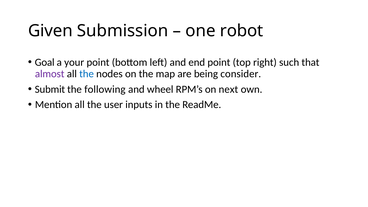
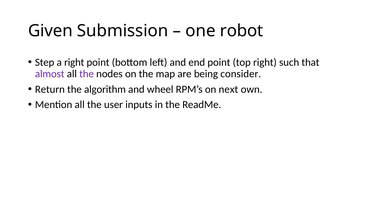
Goal: Goal -> Step
a your: your -> right
the at (87, 74) colour: blue -> purple
Submit: Submit -> Return
following: following -> algorithm
